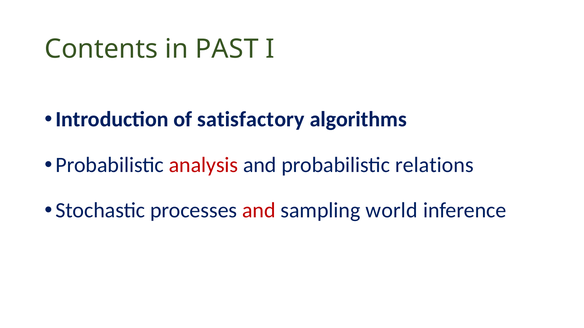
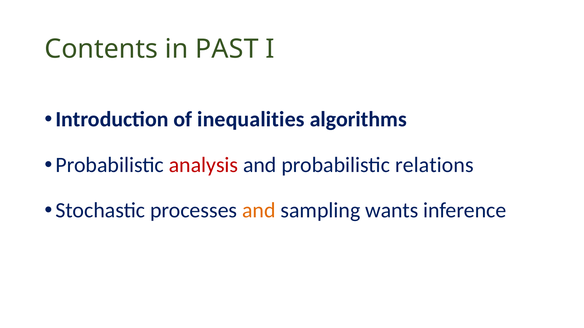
satisfactory: satisfactory -> inequalities
and at (259, 211) colour: red -> orange
world: world -> wants
